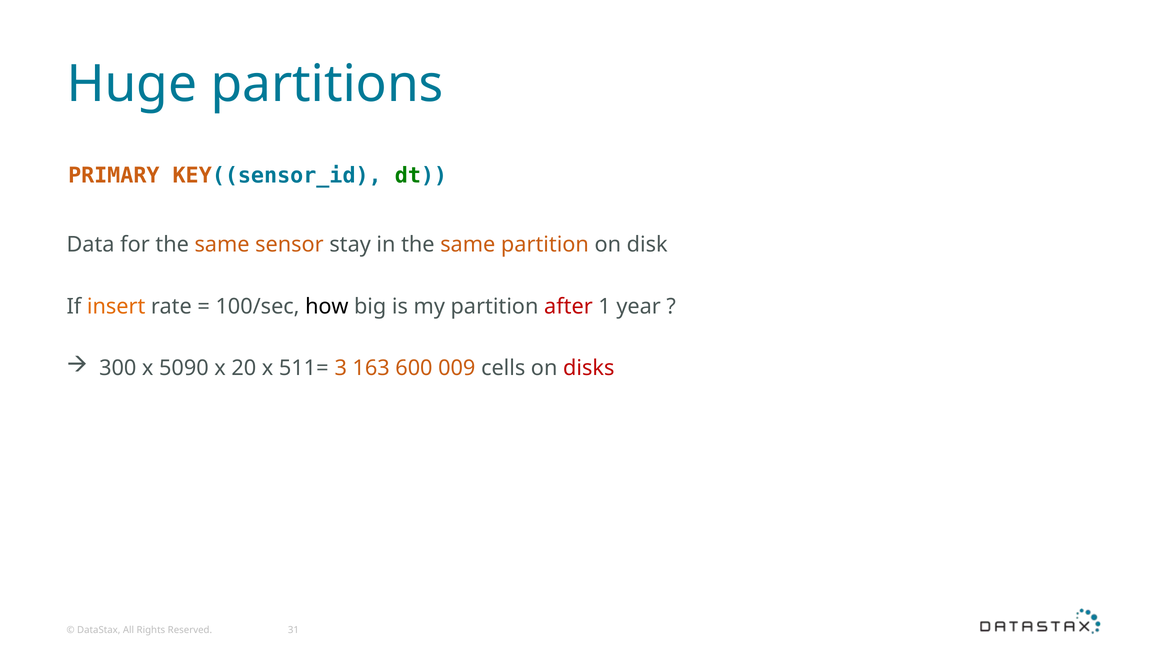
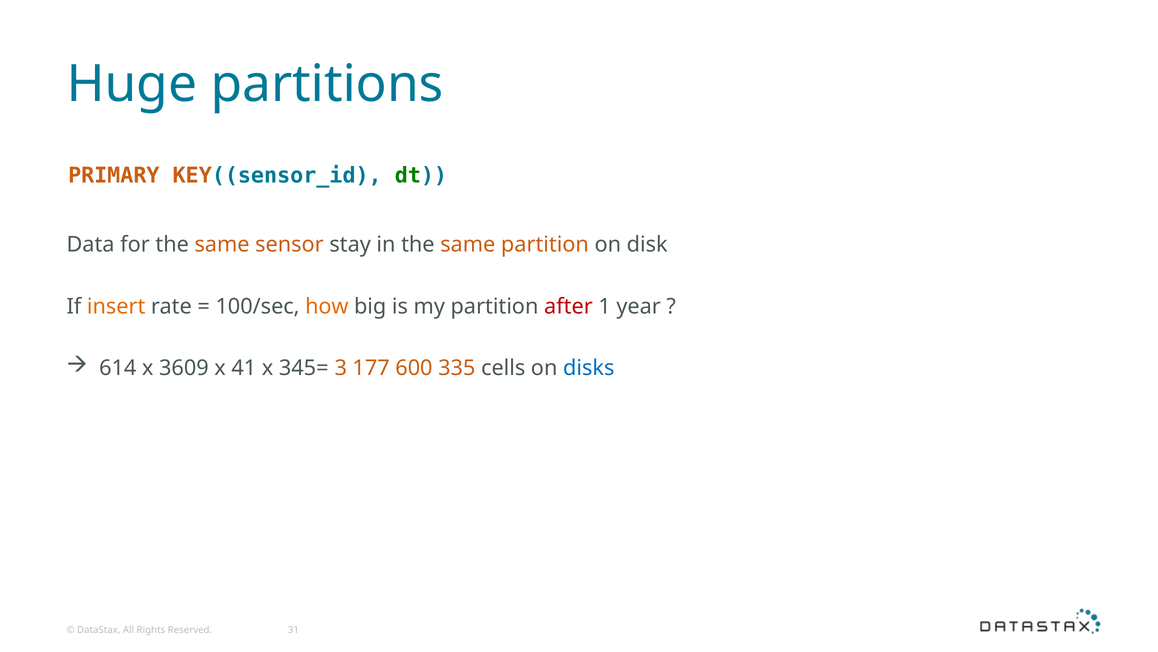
how colour: black -> orange
300: 300 -> 614
5090: 5090 -> 3609
20: 20 -> 41
511=: 511= -> 345=
163: 163 -> 177
009: 009 -> 335
disks colour: red -> blue
